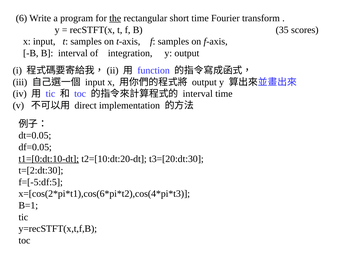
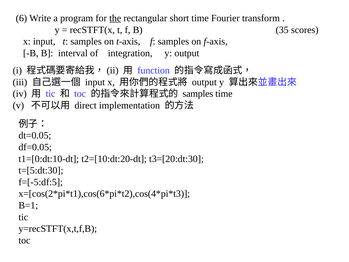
interval at (198, 94): interval -> samples
t1=[0:dt:10-dt underline: present -> none
t=[2:dt:30: t=[2:dt:30 -> t=[5:dt:30
